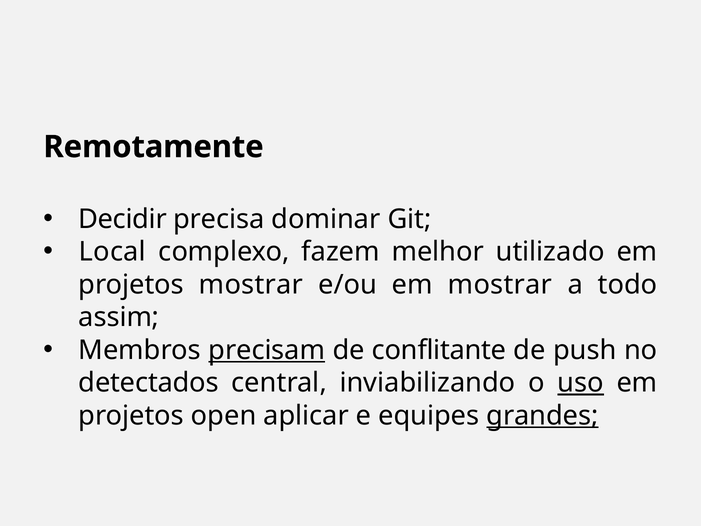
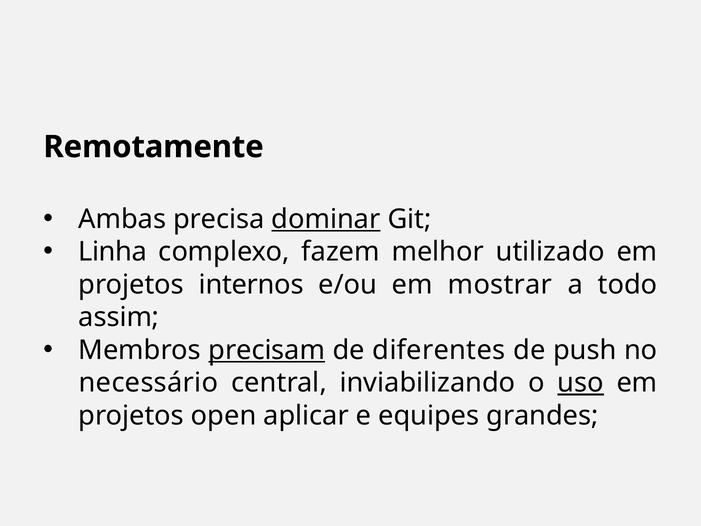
Decidir: Decidir -> Ambas
dominar underline: none -> present
Local: Local -> Linha
projetos mostrar: mostrar -> internos
conflitante: conflitante -> diferentes
detectados: detectados -> necessário
grandes underline: present -> none
